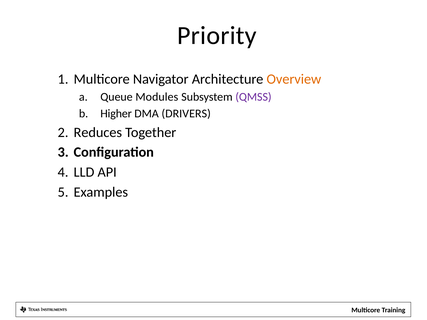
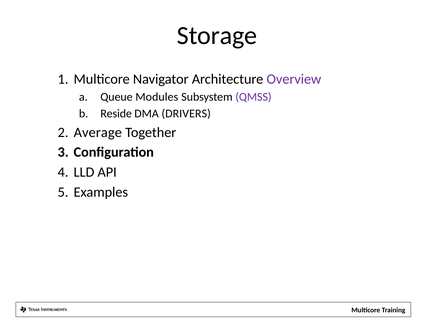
Priority: Priority -> Storage
Overview colour: orange -> purple
Higher: Higher -> Reside
Reduces: Reduces -> Average
